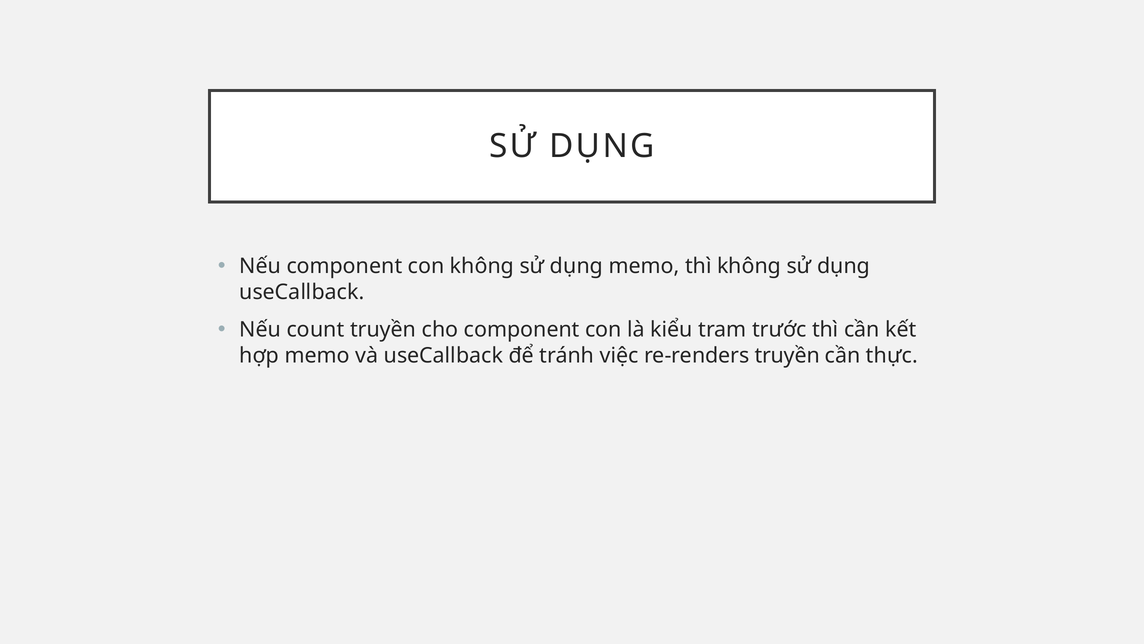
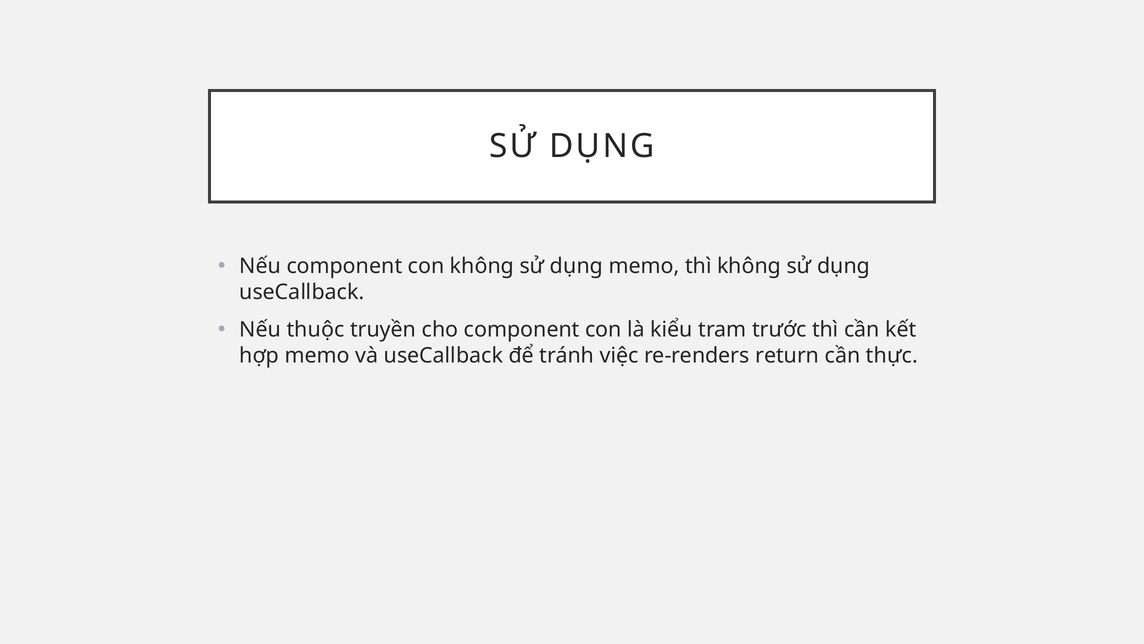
count: count -> thuộc
re-renders truyền: truyền -> return
